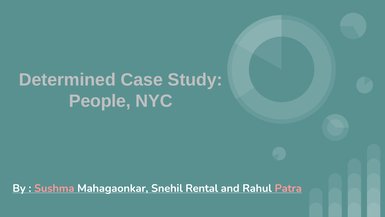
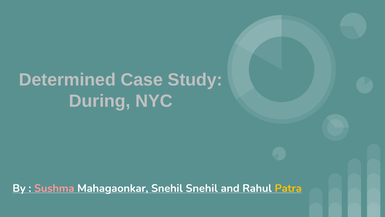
People: People -> During
Snehil Rental: Rental -> Snehil
Patra colour: pink -> yellow
